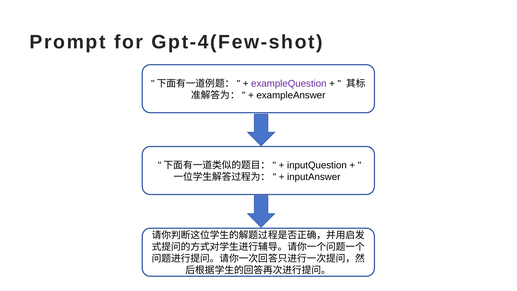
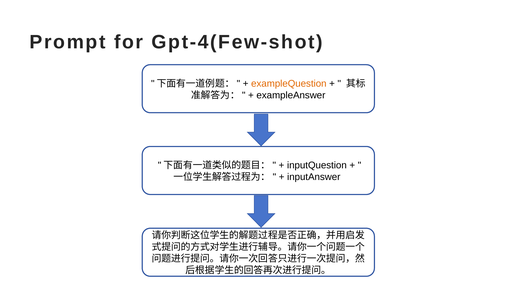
exampleQuestion colour: purple -> orange
